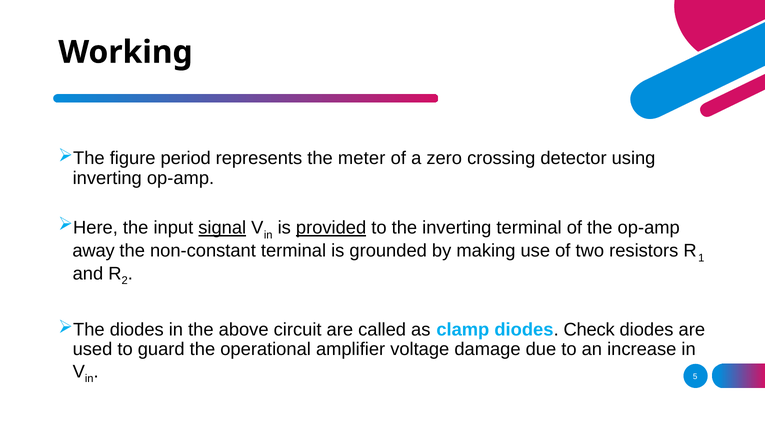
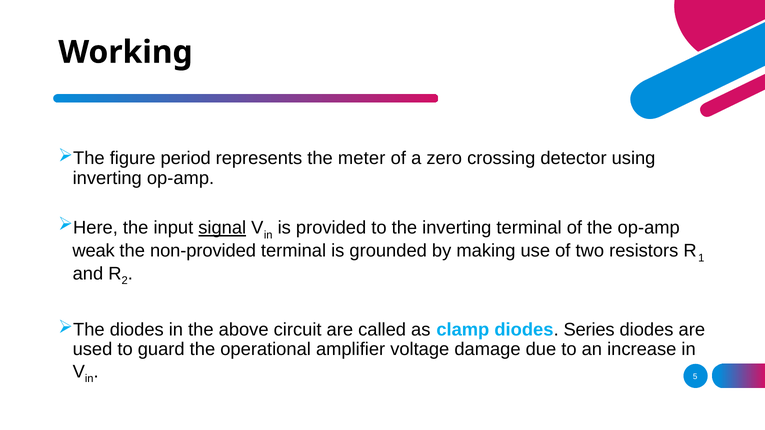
provided underline: present -> none
away: away -> weak
non-constant: non-constant -> non-provided
Check: Check -> Series
